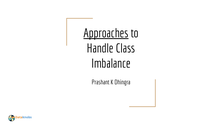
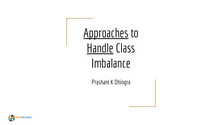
Handle underline: none -> present
